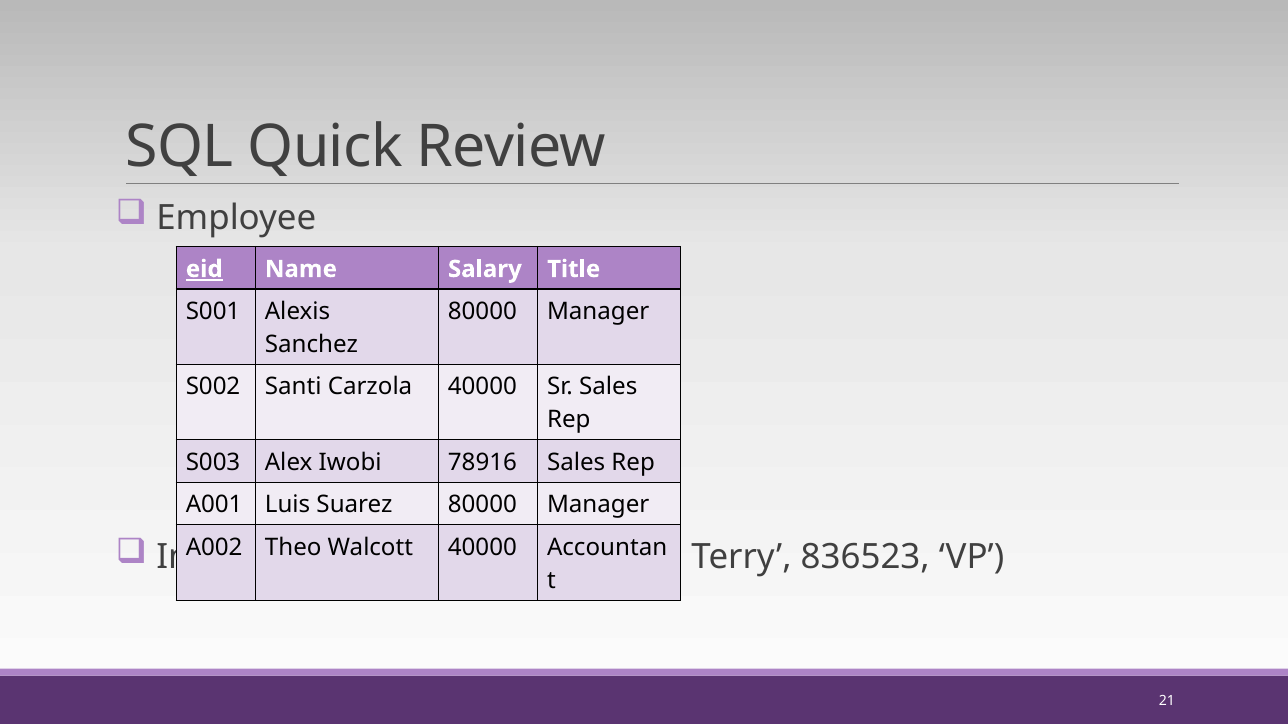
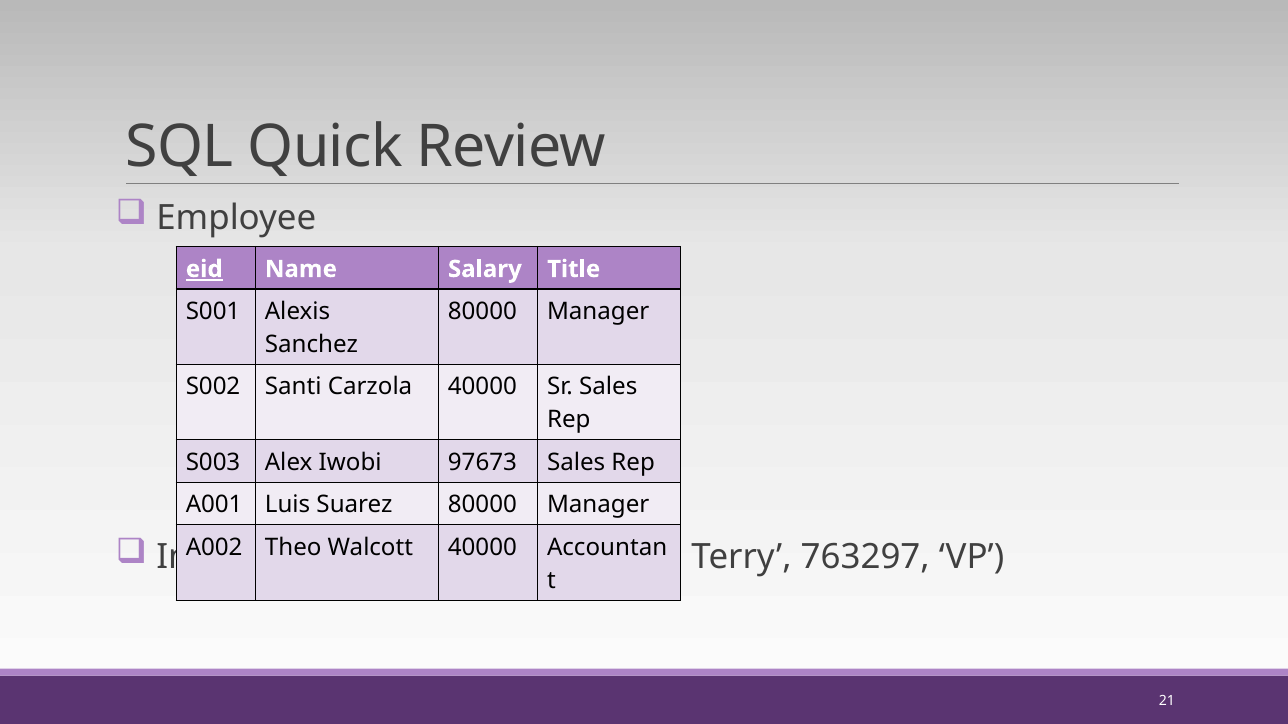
78916: 78916 -> 97673
836523: 836523 -> 763297
